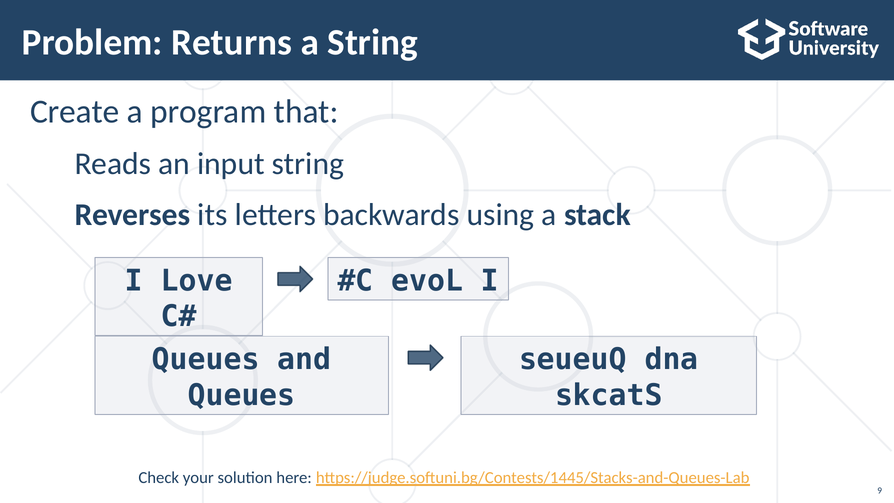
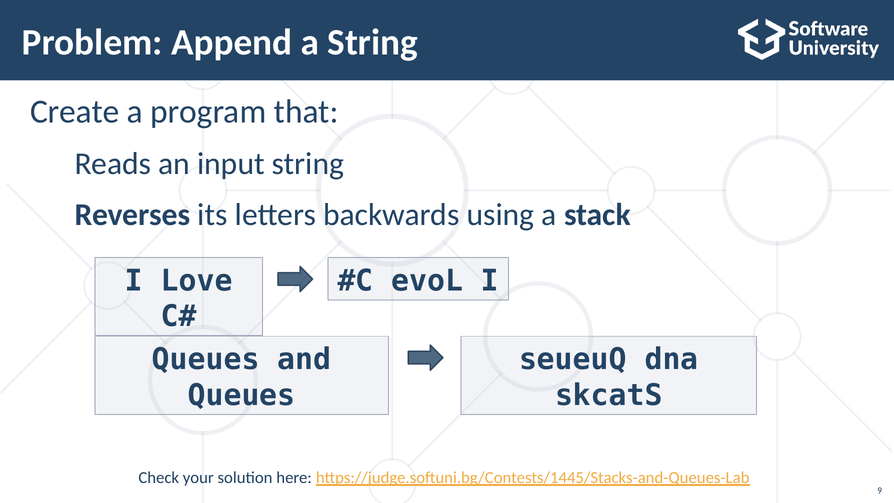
Returns: Returns -> Append
